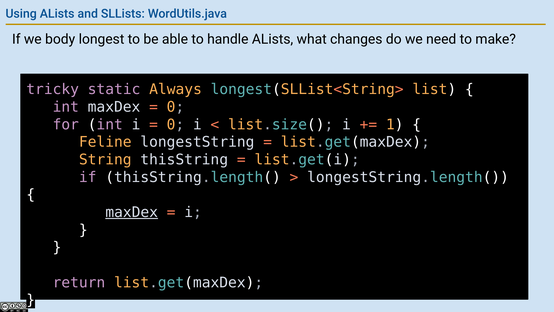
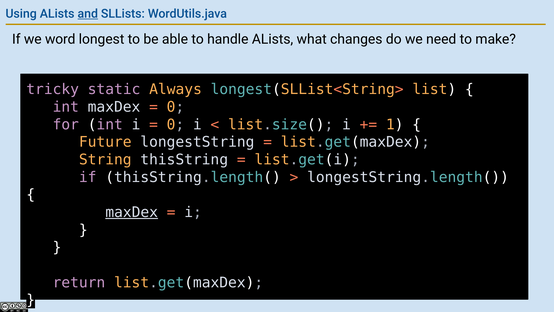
and underline: none -> present
body: body -> word
Feline: Feline -> Future
